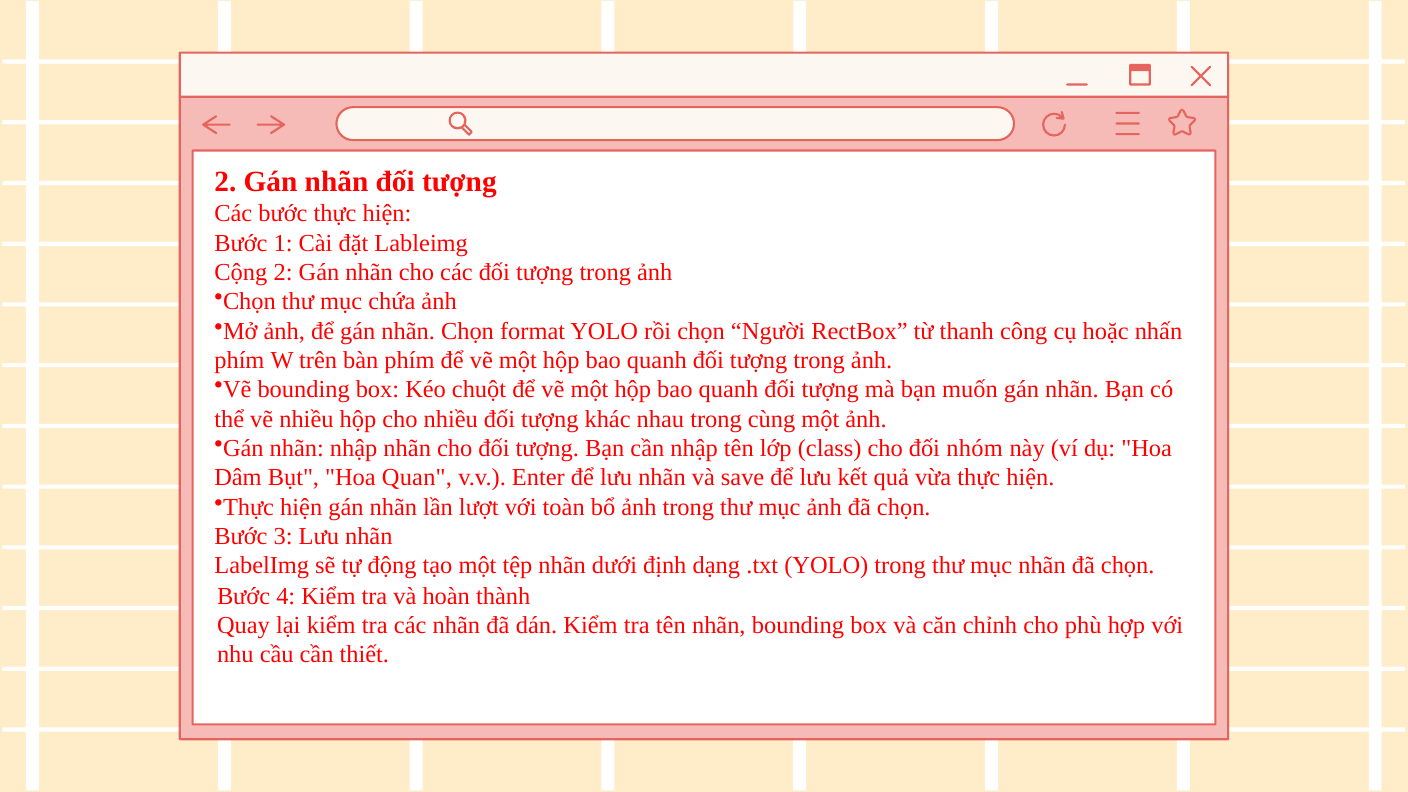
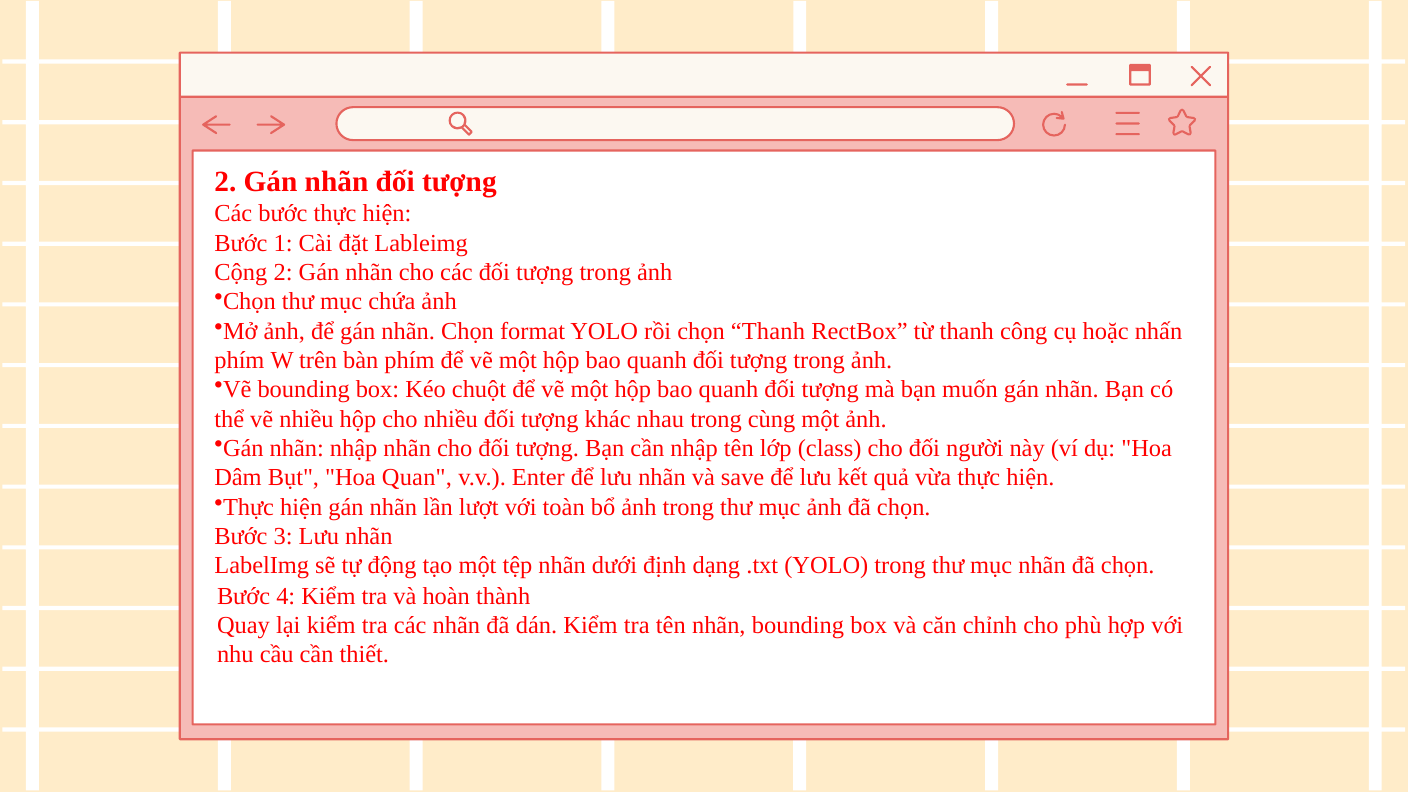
chọn Người: Người -> Thanh
nhóm: nhóm -> người
